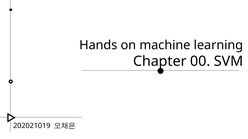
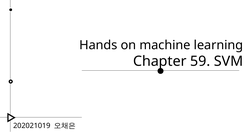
00: 00 -> 59
